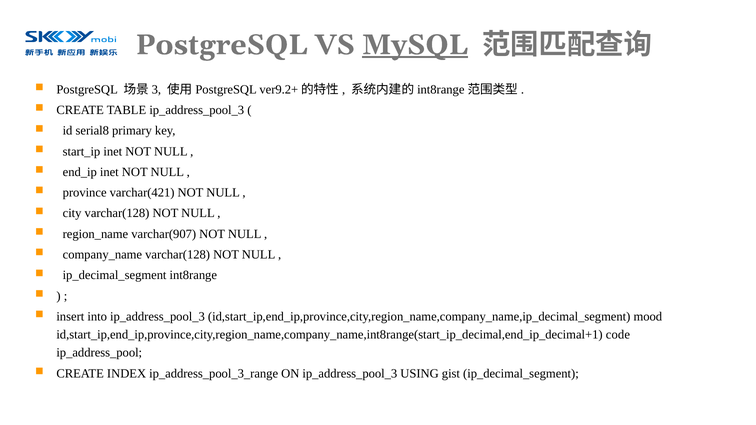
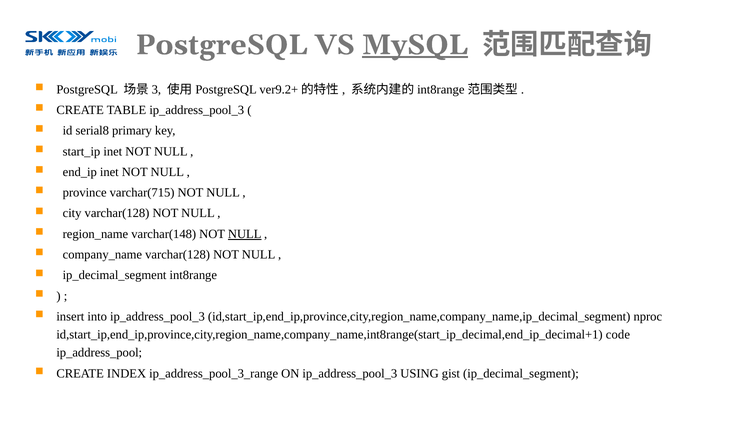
varchar(421: varchar(421 -> varchar(715
varchar(907: varchar(907 -> varchar(148
NULL at (245, 234) underline: none -> present
mood: mood -> nproc
